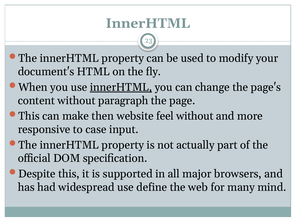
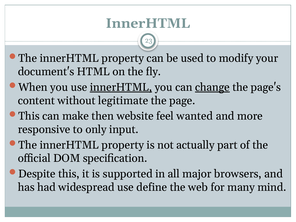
change underline: none -> present
paragraph: paragraph -> legitimate
feel without: without -> wanted
case: case -> only
